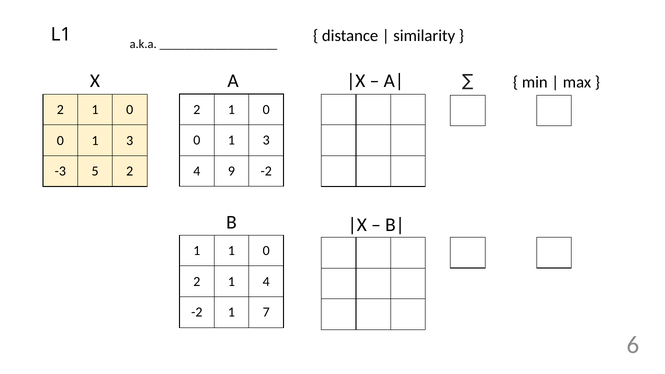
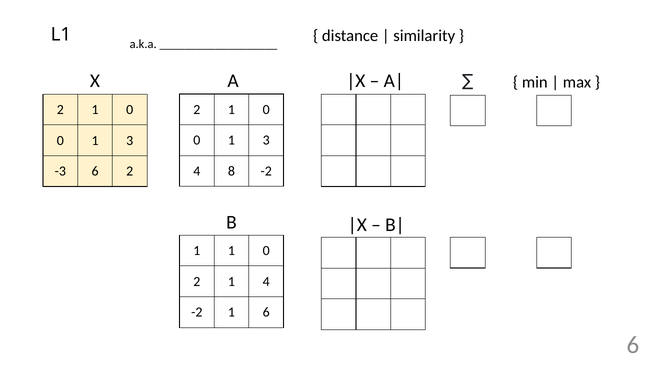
9: 9 -> 8
-3 5: 5 -> 6
1 7: 7 -> 6
